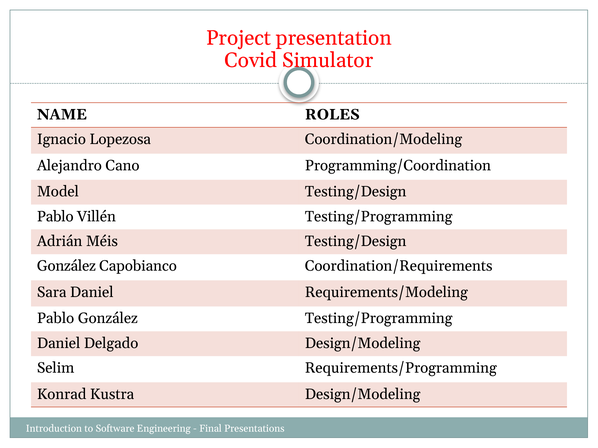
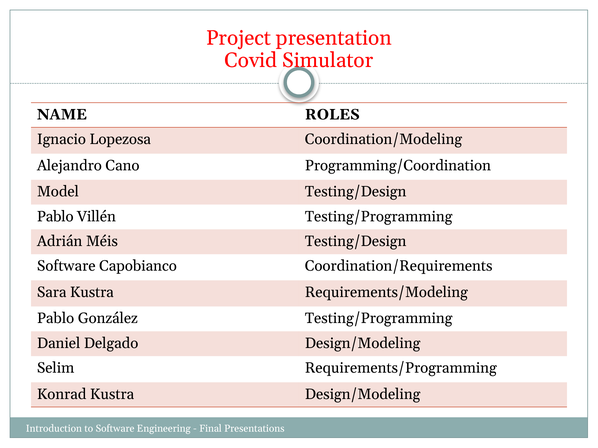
González at (66, 266): González -> Software
Sara Daniel: Daniel -> Kustra
